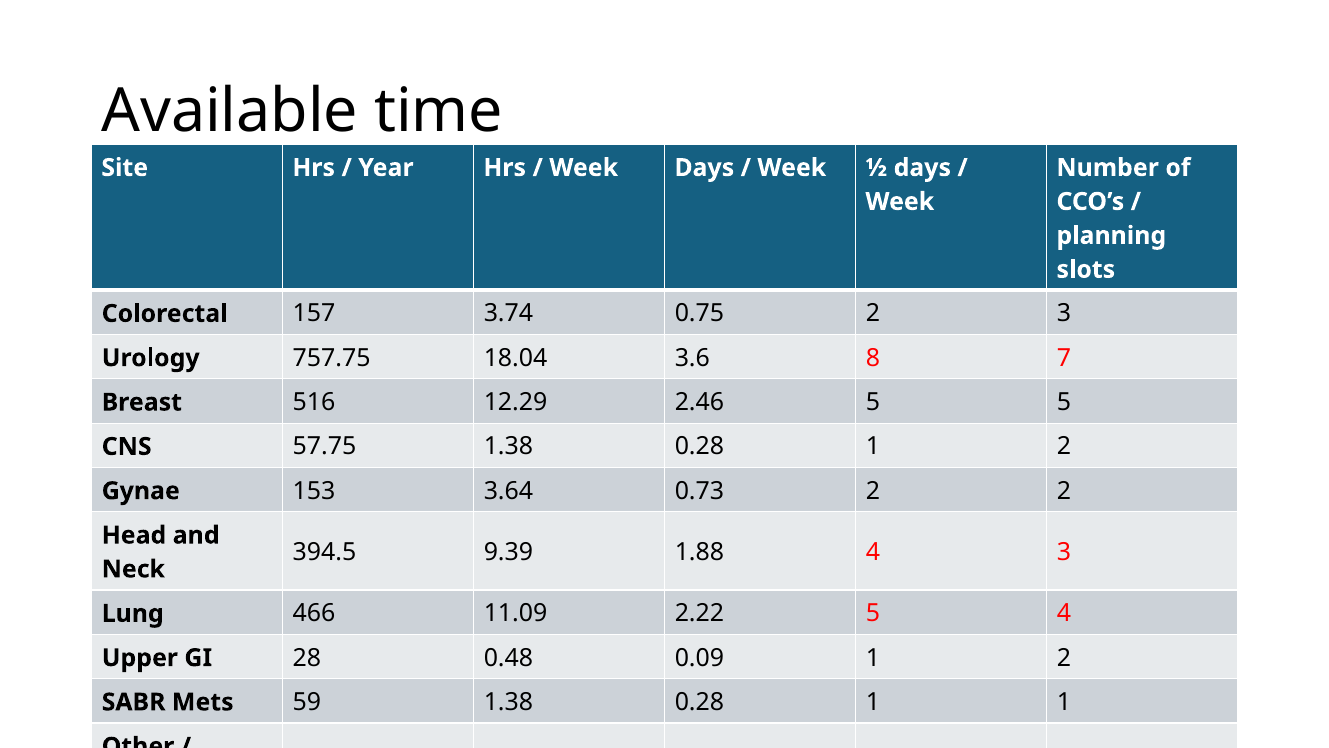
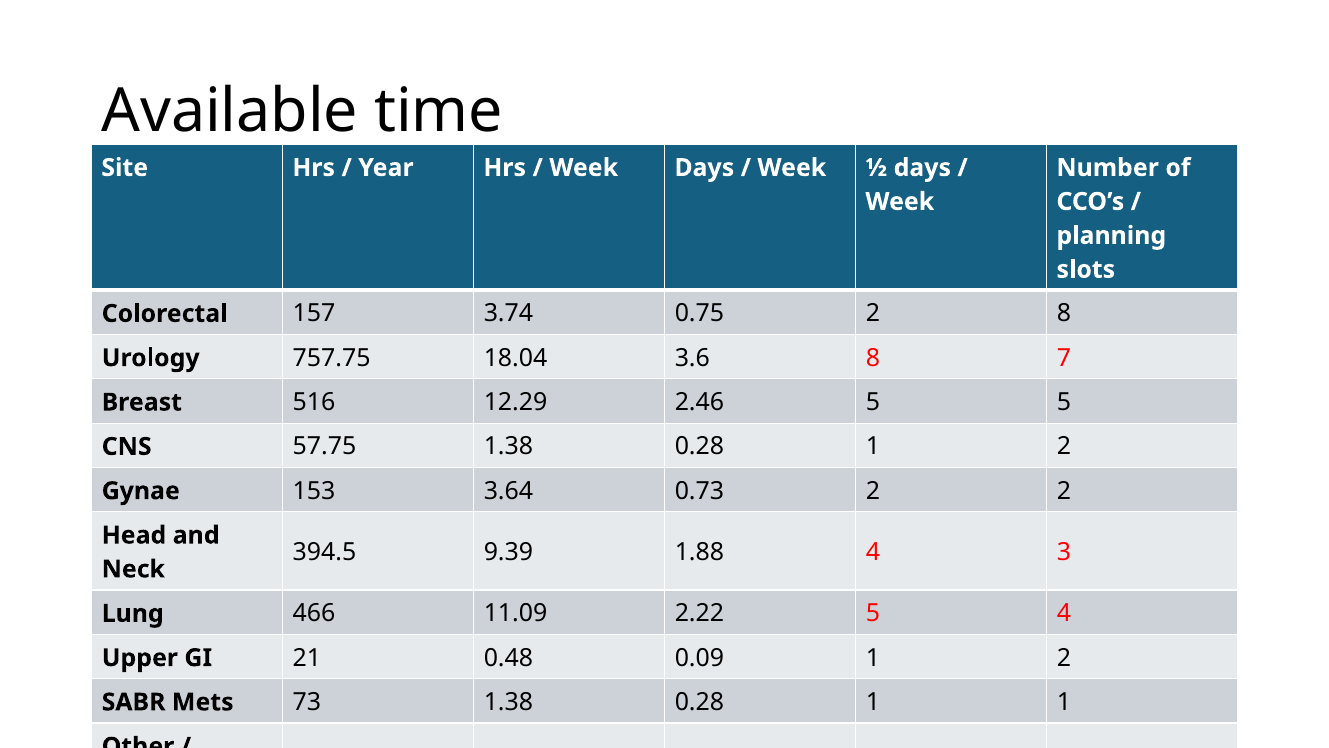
2 3: 3 -> 8
28: 28 -> 21
59: 59 -> 73
